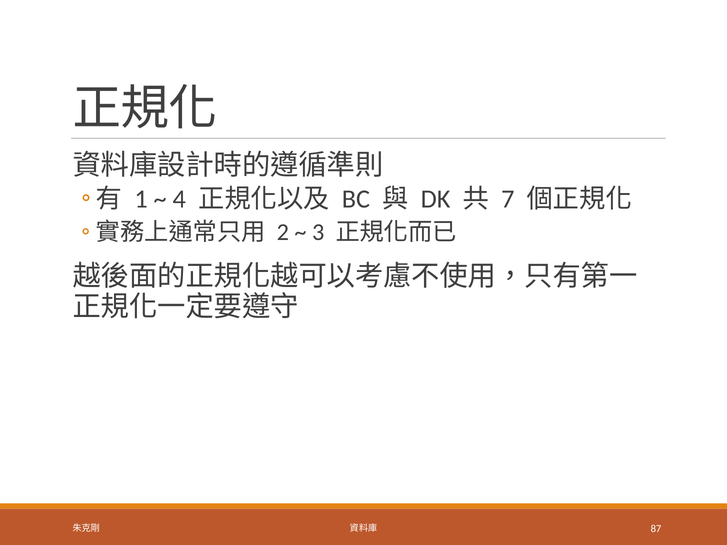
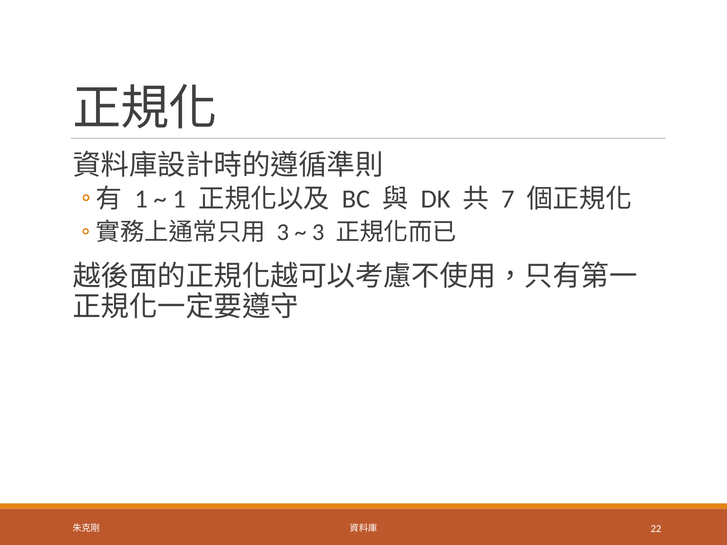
4 at (179, 199): 4 -> 1
2 at (283, 232): 2 -> 3
87: 87 -> 22
